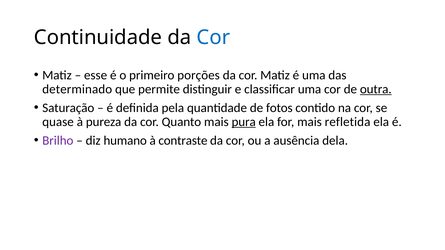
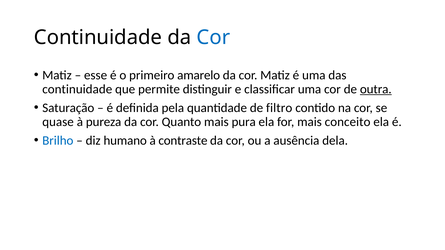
porções: porções -> amarelo
determinado at (77, 89): determinado -> continuidade
fotos: fotos -> filtro
pura underline: present -> none
refletida: refletida -> conceito
Brilho colour: purple -> blue
